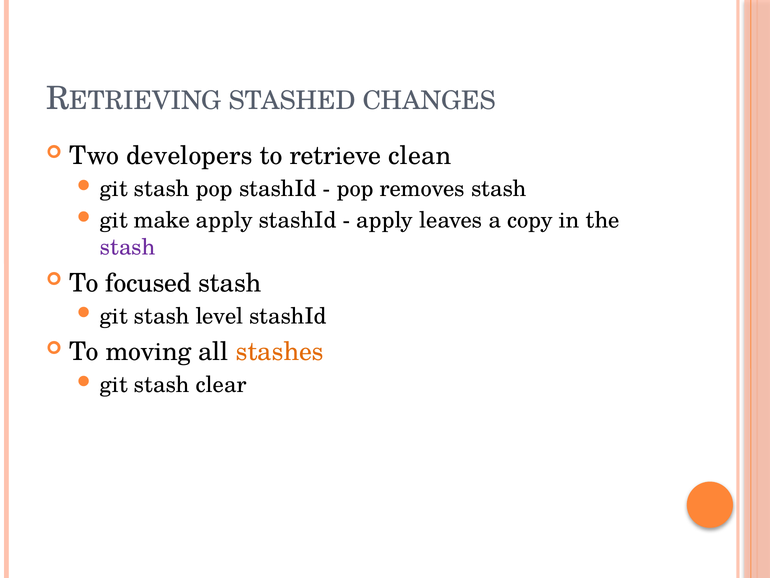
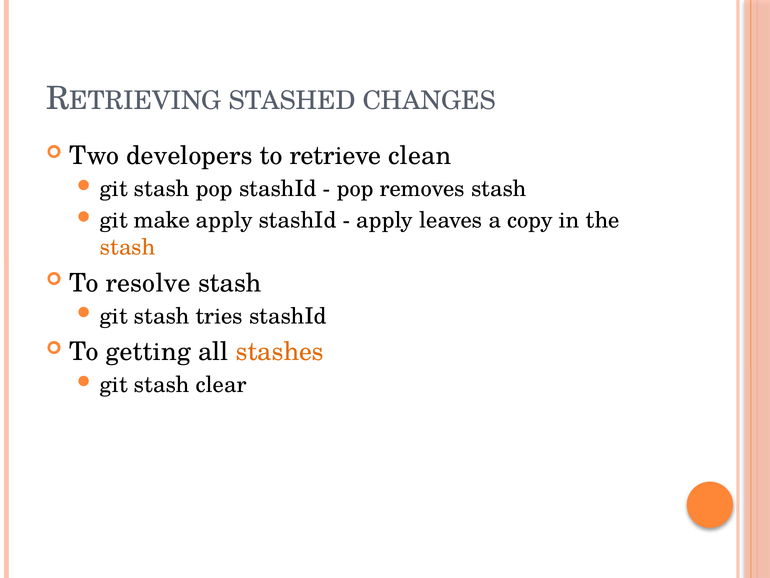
stash at (128, 247) colour: purple -> orange
focused: focused -> resolve
level: level -> tries
moving: moving -> getting
